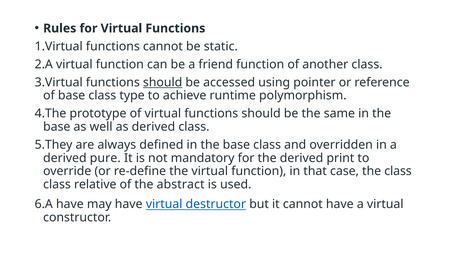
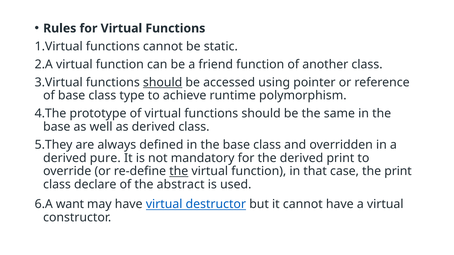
the at (179, 172) underline: none -> present
the class: class -> print
relative: relative -> declare
have at (70, 204): have -> want
